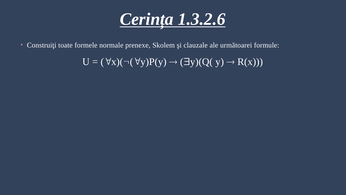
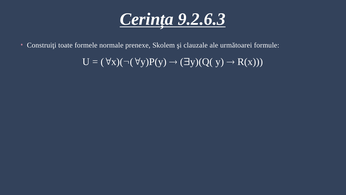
1.3.2.6: 1.3.2.6 -> 9.2.6.3
